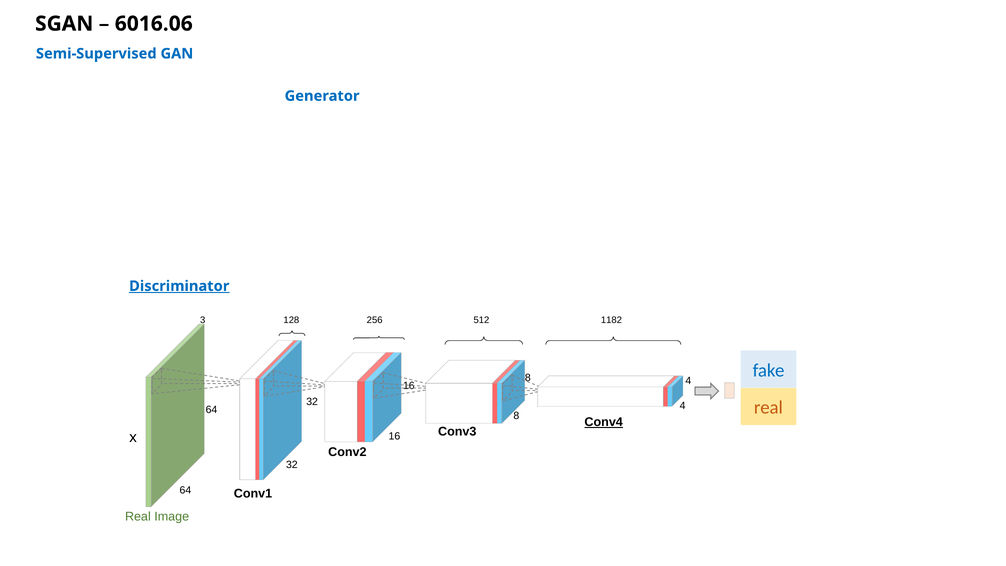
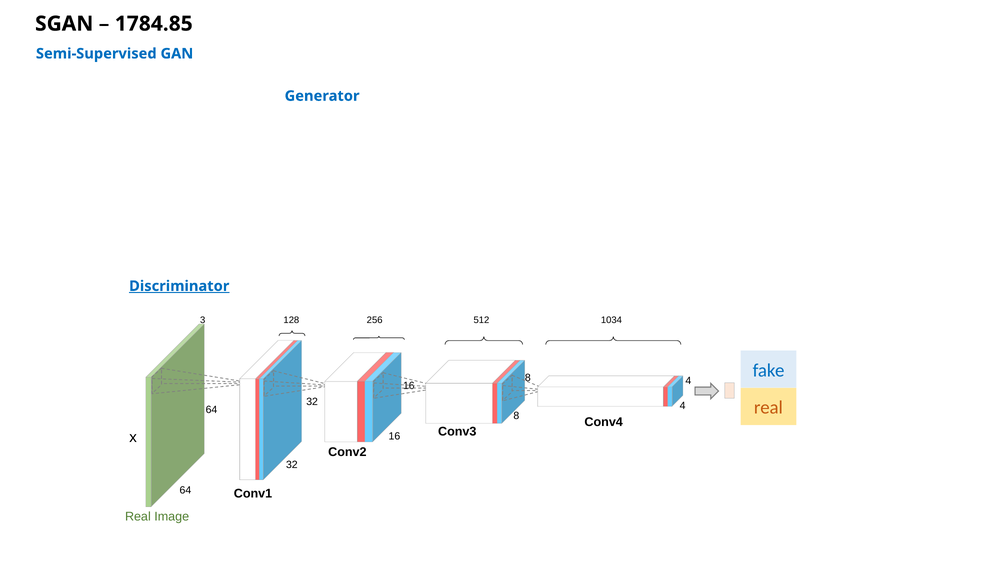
6016.06: 6016.06 -> 1784.85
1182: 1182 -> 1034
Conv4 underline: present -> none
